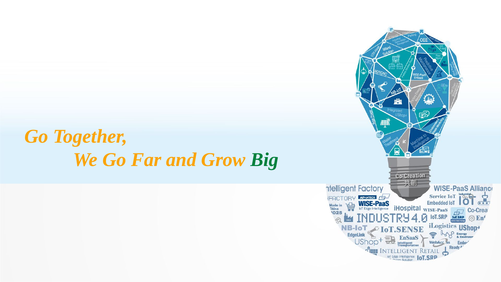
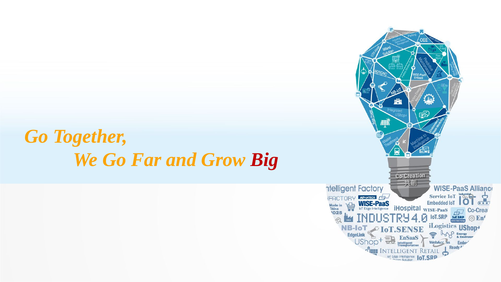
Big colour: green -> red
